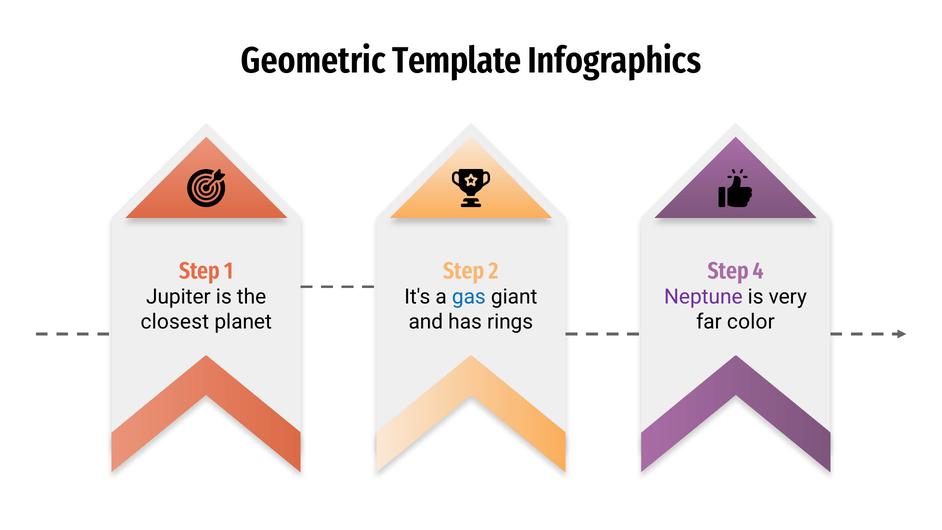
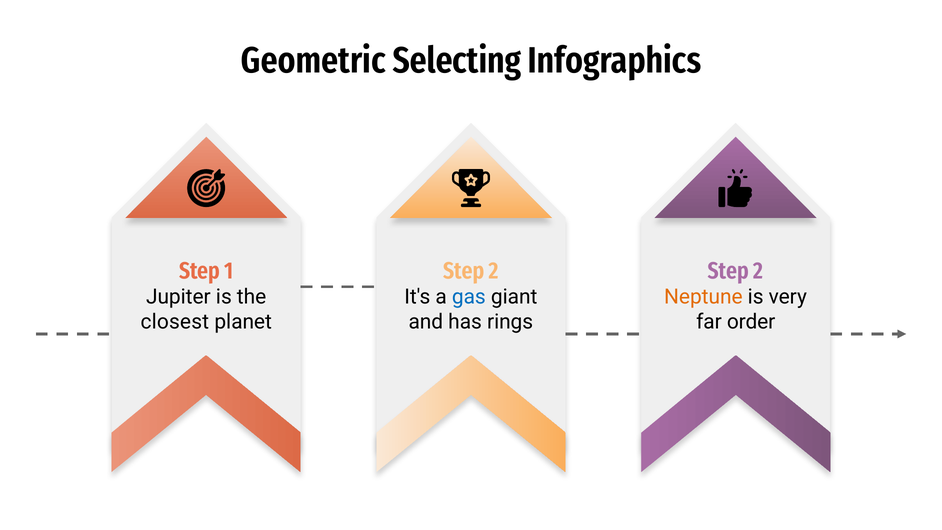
Template: Template -> Selecting
4 at (758, 271): 4 -> 2
Neptune colour: purple -> orange
color: color -> order
